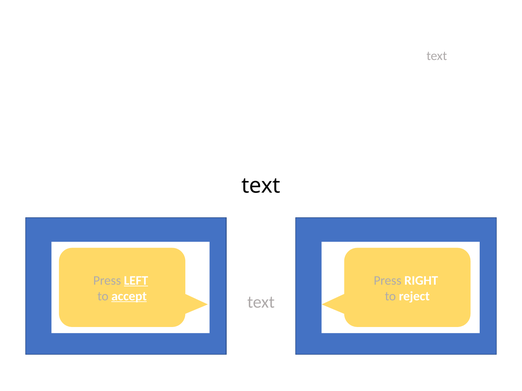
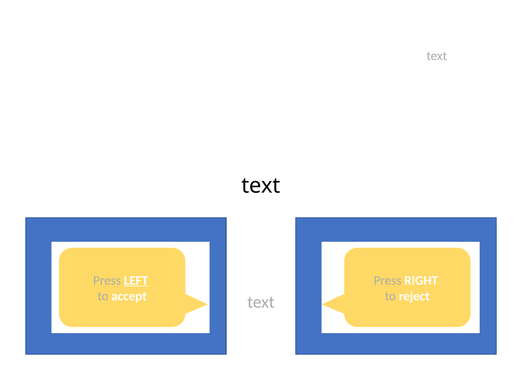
accept underline: present -> none
